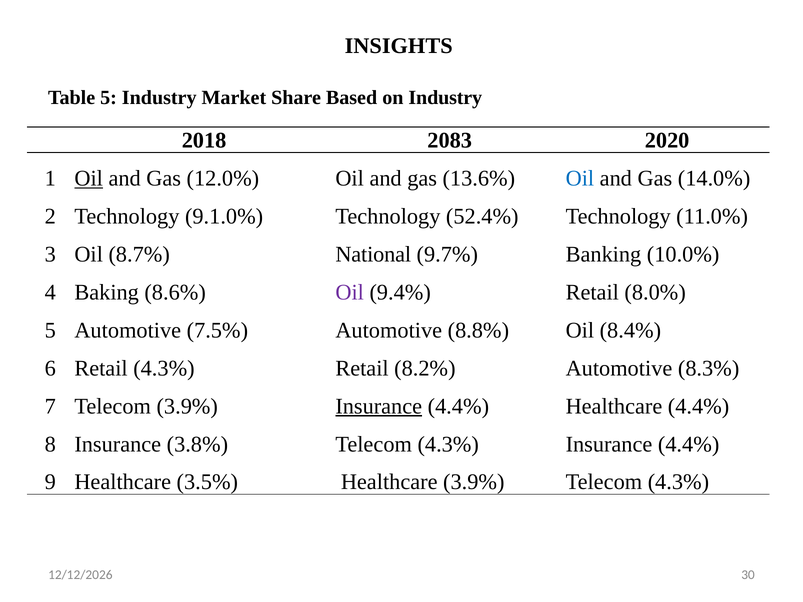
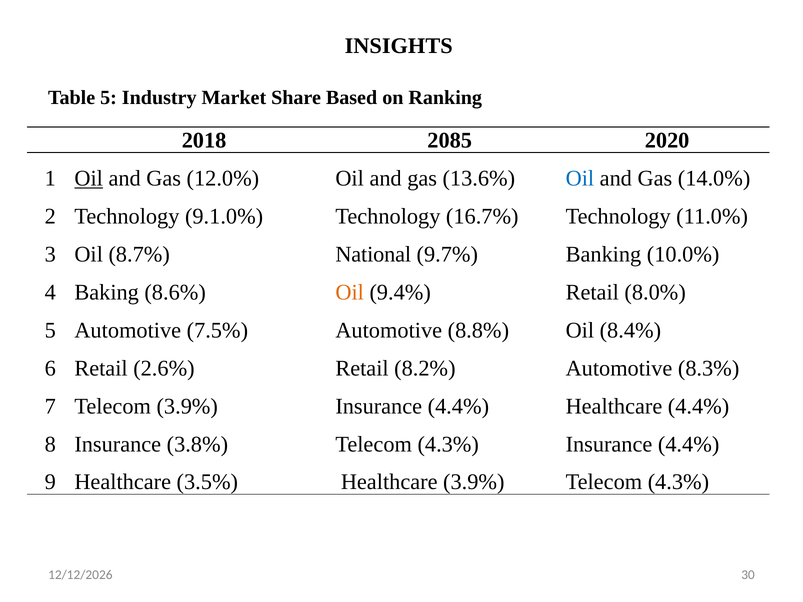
on Industry: Industry -> Ranking
2083: 2083 -> 2085
52.4%: 52.4% -> 16.7%
Oil at (350, 292) colour: purple -> orange
Retail 4.3%: 4.3% -> 2.6%
Insurance at (379, 406) underline: present -> none
